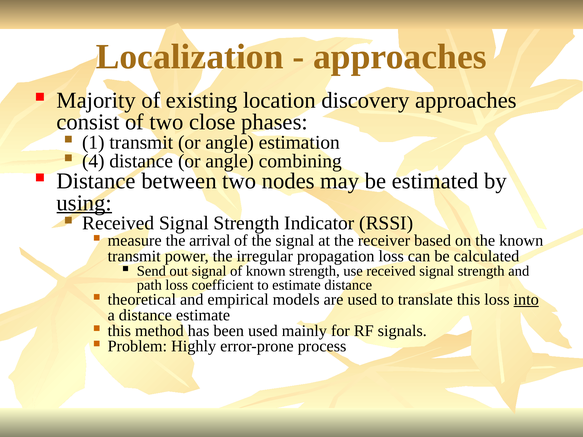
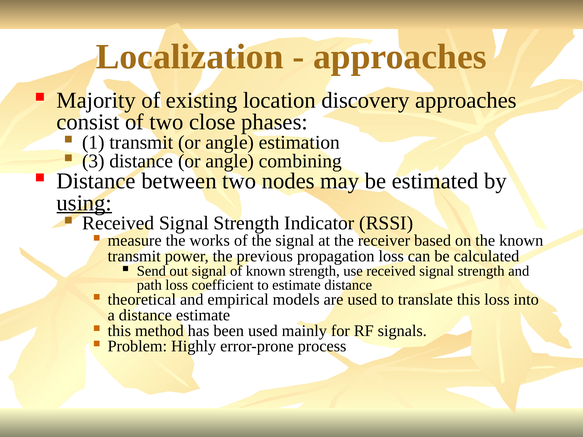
4: 4 -> 3
arrival: arrival -> works
irregular: irregular -> previous
into underline: present -> none
